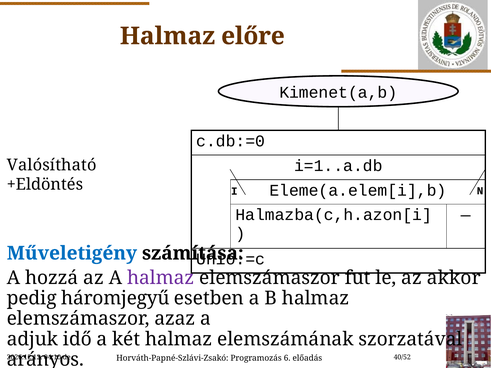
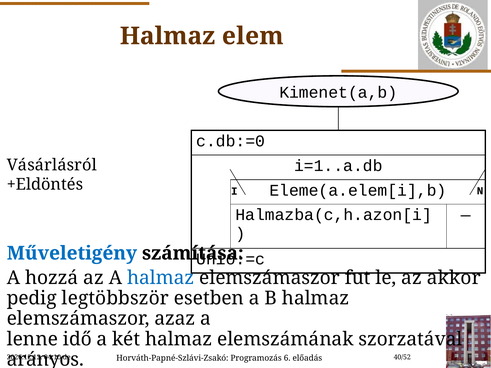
előre: előre -> elem
Valósítható: Valósítható -> Vásárlásról
halmaz at (161, 278) colour: purple -> blue
háromjegyű: háromjegyű -> legtöbbször
adjuk: adjuk -> lenne
